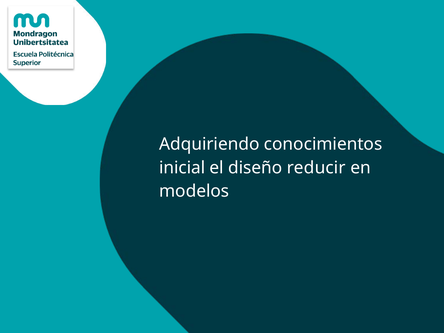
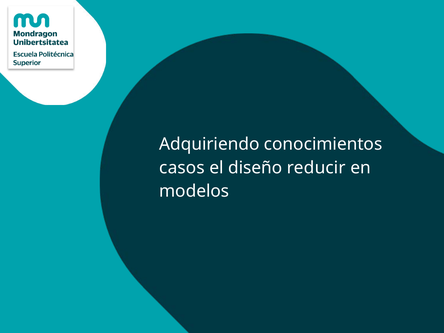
inicial: inicial -> casos
